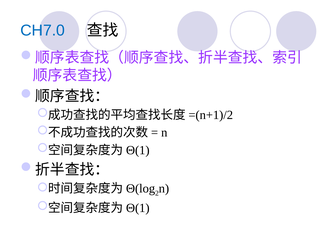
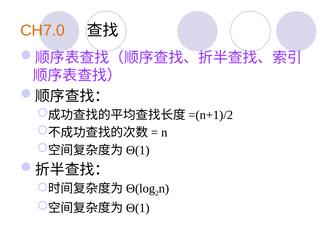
CH7.0 colour: blue -> orange
